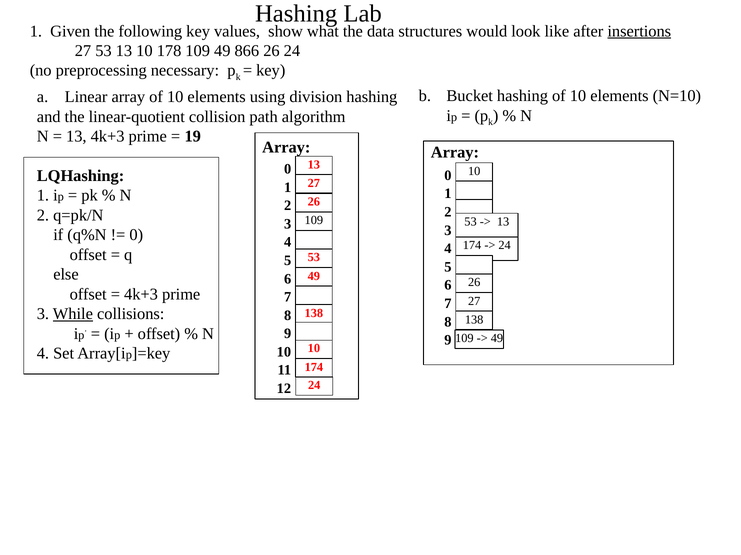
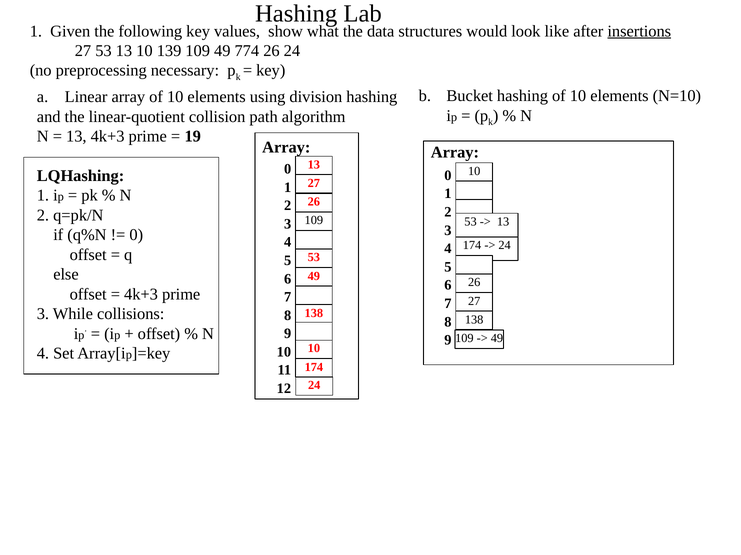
178: 178 -> 139
866: 866 -> 774
While underline: present -> none
